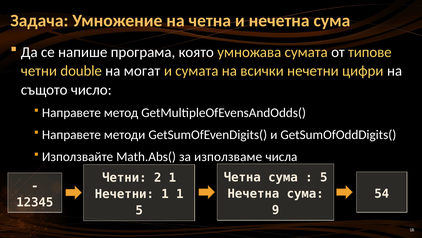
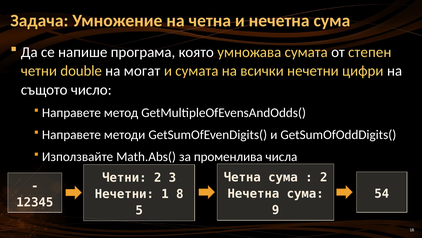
типове: типове -> степен
използваме: използваме -> променлива
5 at (324, 177): 5 -> 2
2 1: 1 -> 3
1 1: 1 -> 8
